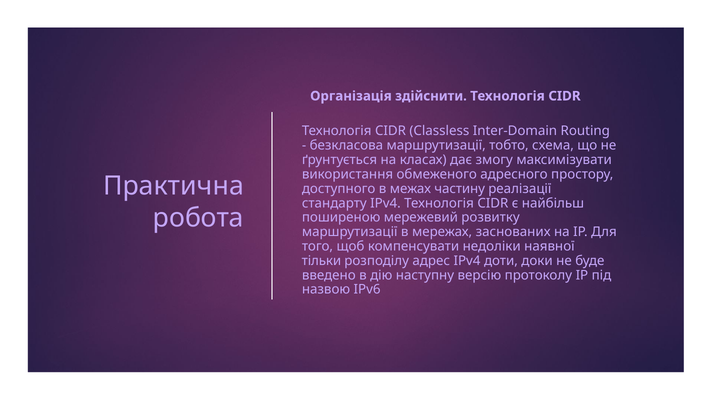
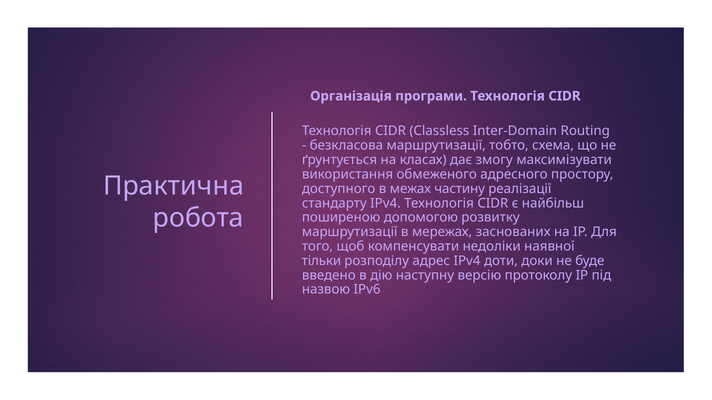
здійснити: здійснити -> програми
мережевий: мережевий -> допомогою
